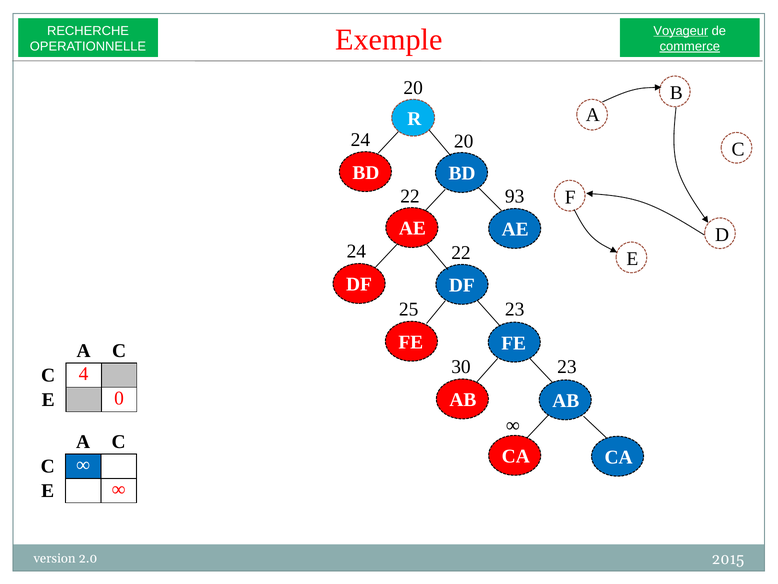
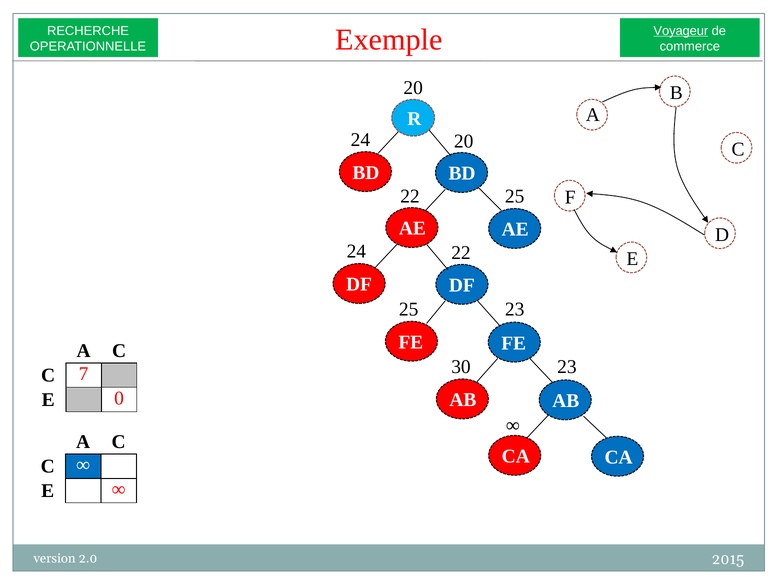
commerce underline: present -> none
22 93: 93 -> 25
4: 4 -> 7
